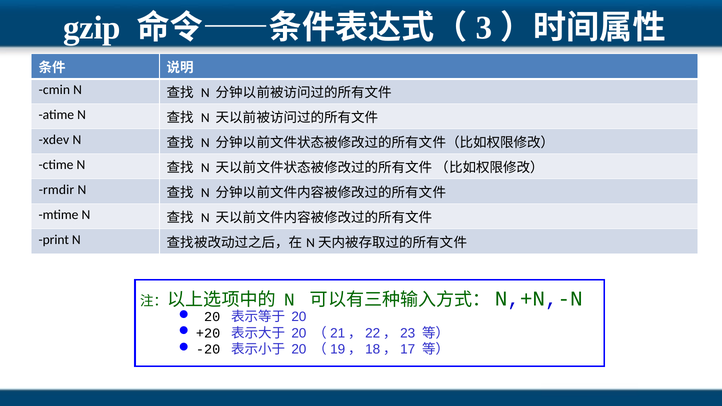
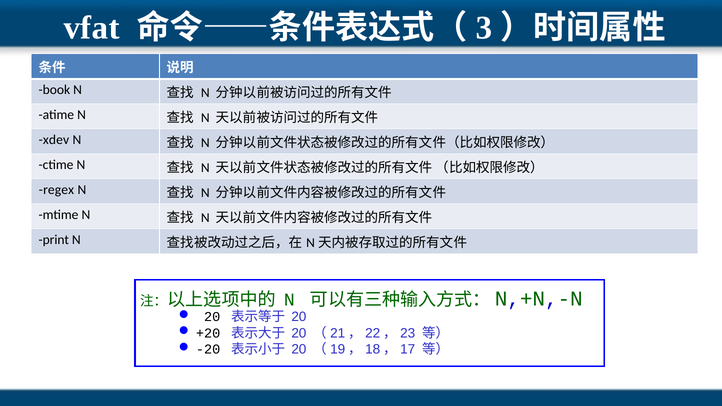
gzip: gzip -> vfat
cmin: cmin -> book
rmdir: rmdir -> regex
